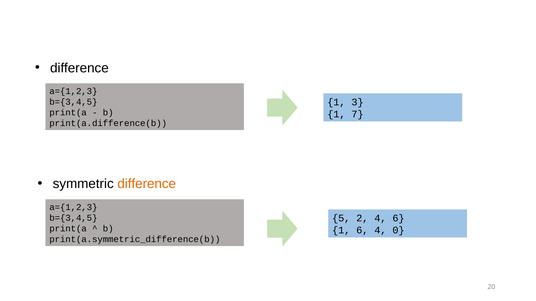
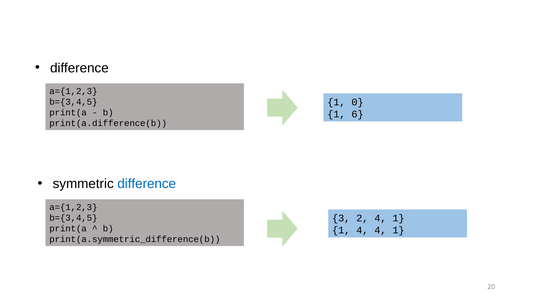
3: 3 -> 0
7: 7 -> 6
difference at (147, 184) colour: orange -> blue
5: 5 -> 3
2 4 6: 6 -> 1
1 6: 6 -> 4
0 at (398, 231): 0 -> 1
